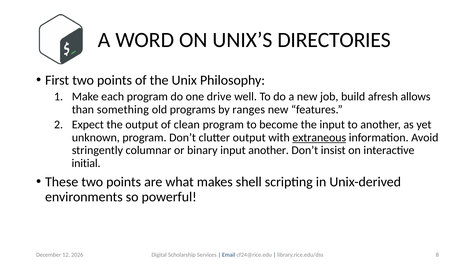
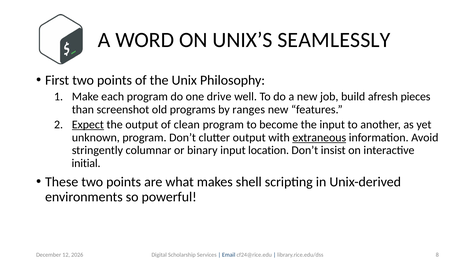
DIRECTORIES: DIRECTORIES -> SEAMLESSLY
allows: allows -> pieces
something: something -> screenshot
Expect underline: none -> present
input another: another -> location
